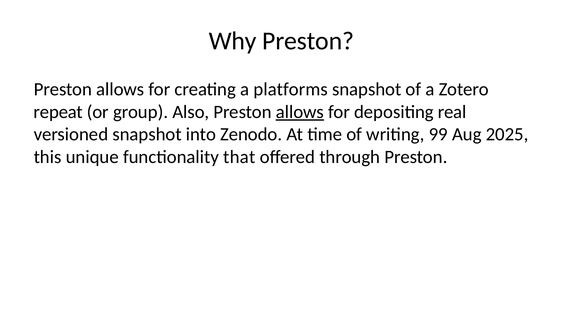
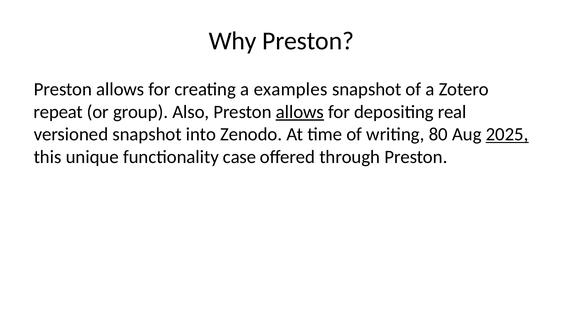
platforms: platforms -> examples
99: 99 -> 80
2025 underline: none -> present
that: that -> case
